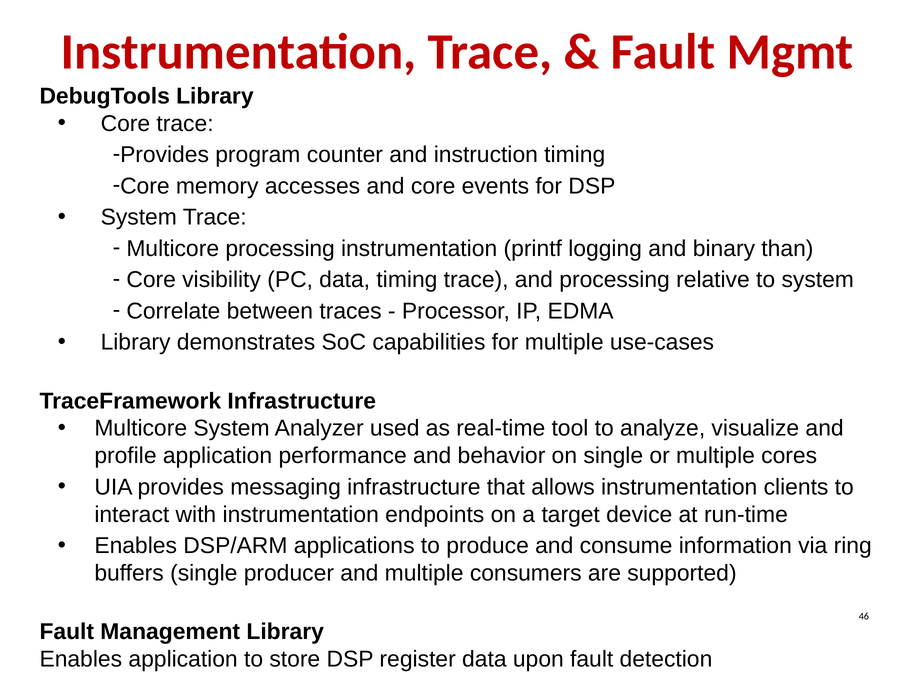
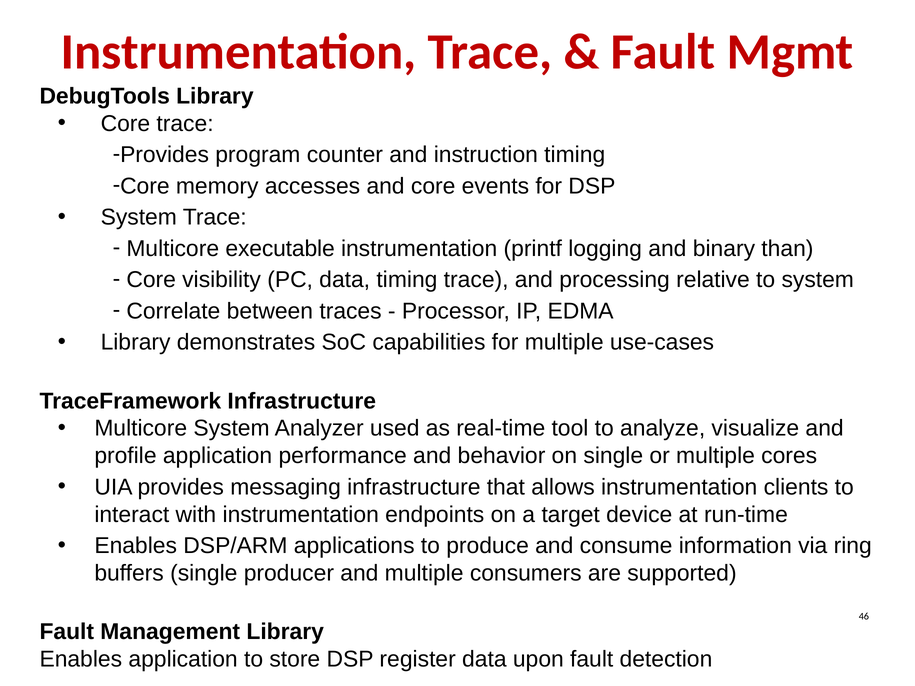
Multicore processing: processing -> executable
